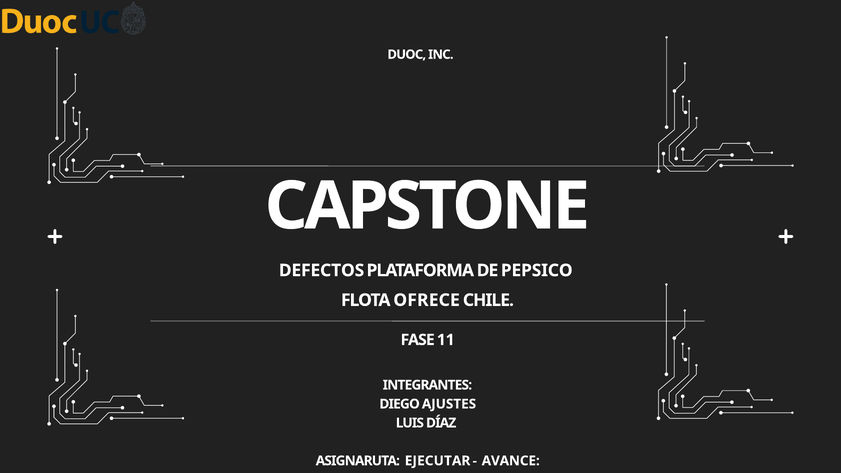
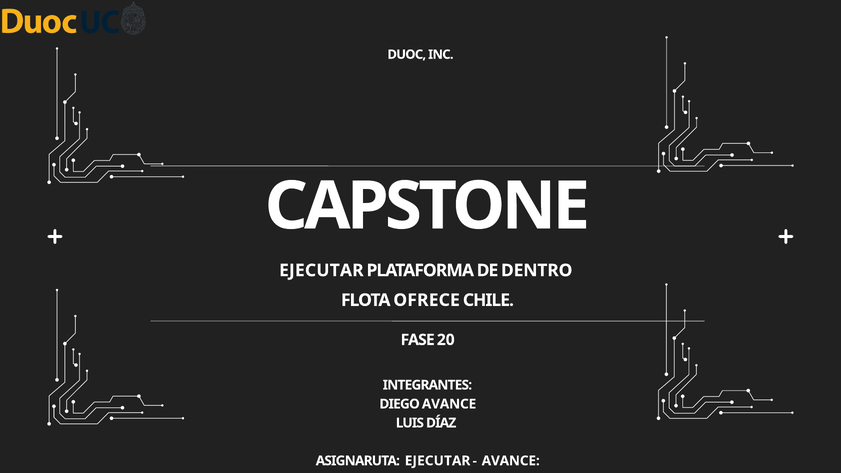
DEFECTOS at (322, 270): DEFECTOS -> EJECUTAR
PEPSICO: PEPSICO -> DENTRO
11: 11 -> 20
DIEGO AJUSTES: AJUSTES -> AVANCE
